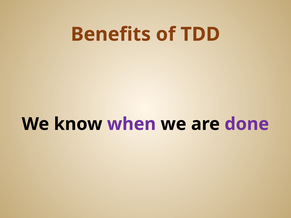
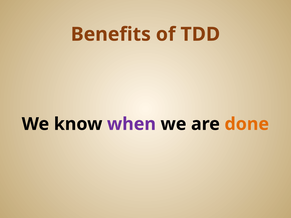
done colour: purple -> orange
